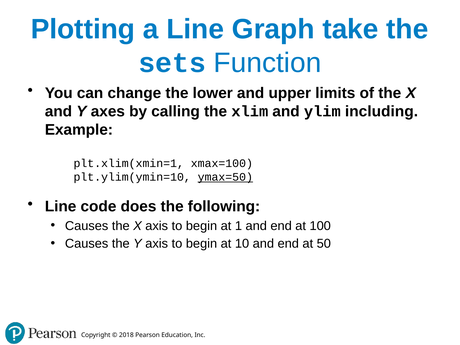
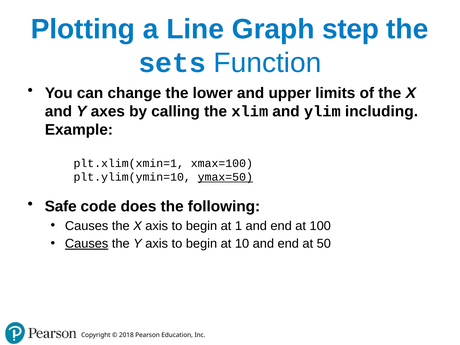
take: take -> step
Line at (61, 207): Line -> Safe
Causes at (87, 244) underline: none -> present
